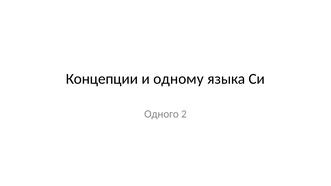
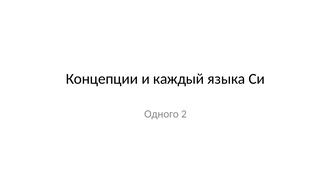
одному: одному -> каждый
